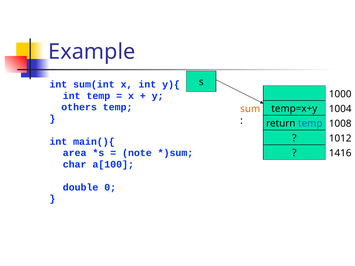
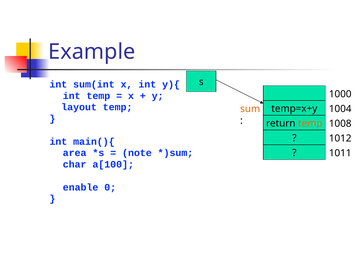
others: others -> layout
temp at (310, 123) colour: blue -> orange
1416: 1416 -> 1011
double: double -> enable
